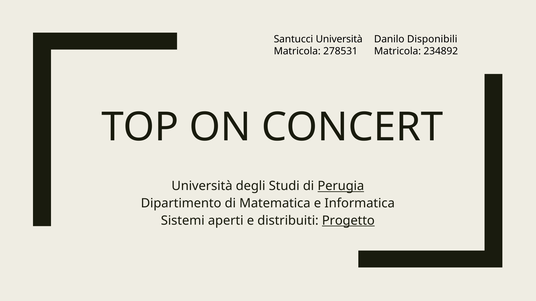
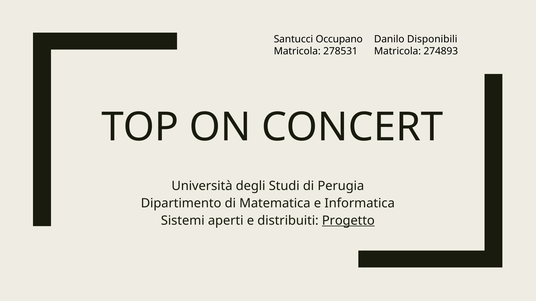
Santucci Università: Università -> Occupano
234892: 234892 -> 274893
Perugia underline: present -> none
